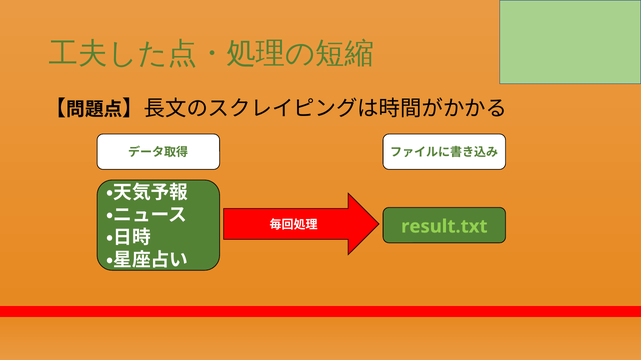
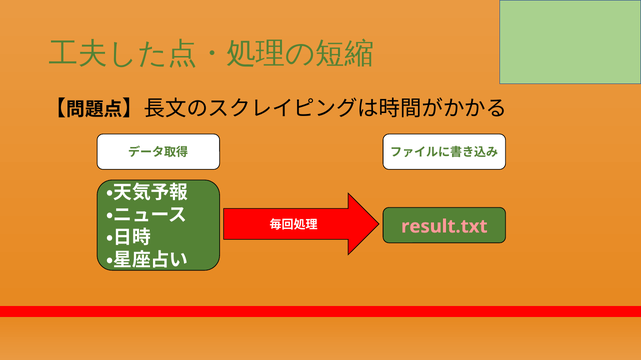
result.txt colour: light green -> pink
